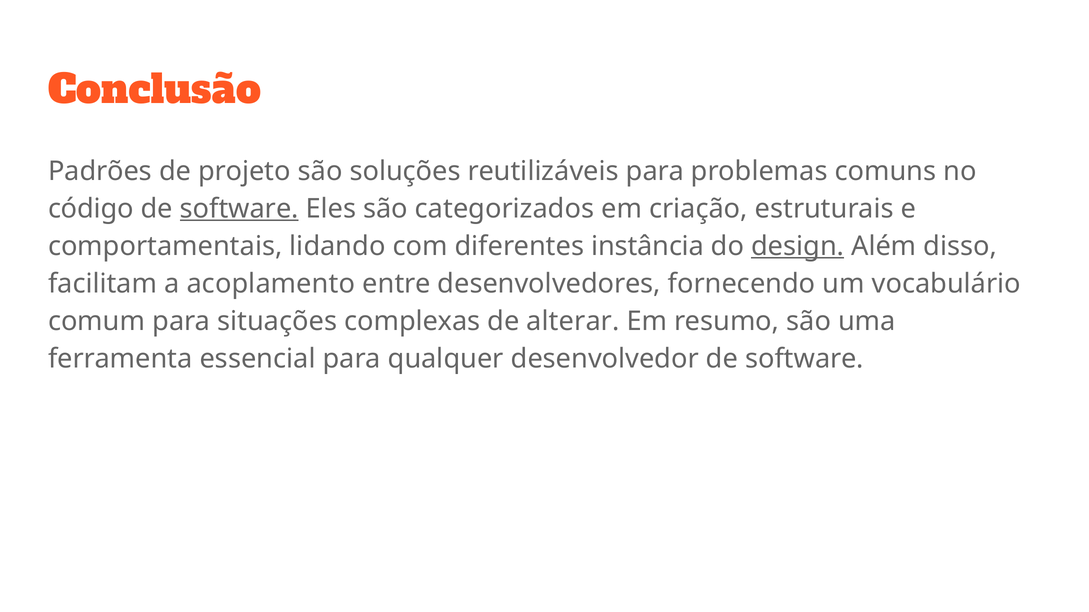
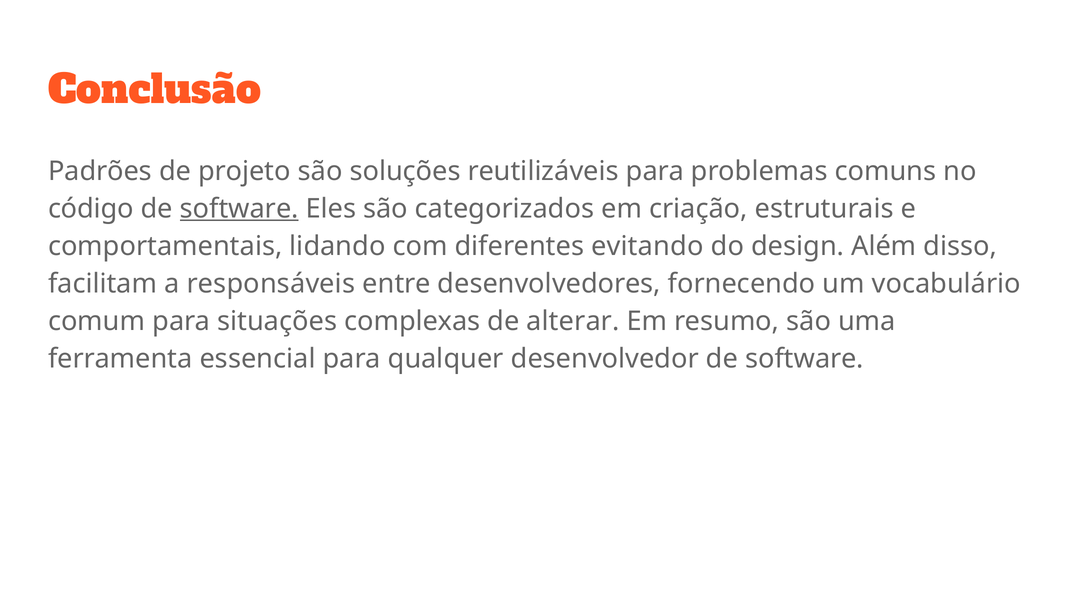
instância: instância -> evitando
design underline: present -> none
acoplamento: acoplamento -> responsáveis
